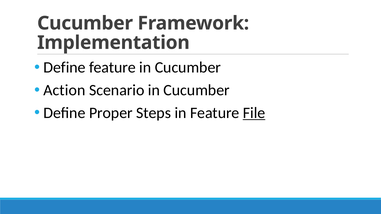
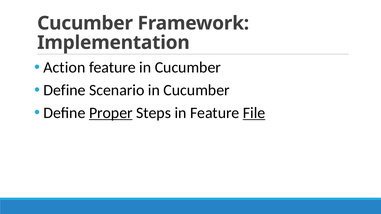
Define at (64, 68): Define -> Action
Action at (64, 90): Action -> Define
Proper underline: none -> present
